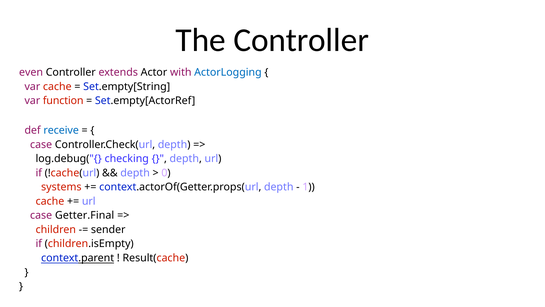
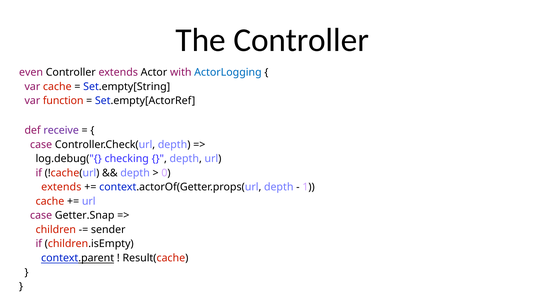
receive colour: blue -> purple
systems at (61, 187): systems -> extends
Getter.Final: Getter.Final -> Getter.Snap
